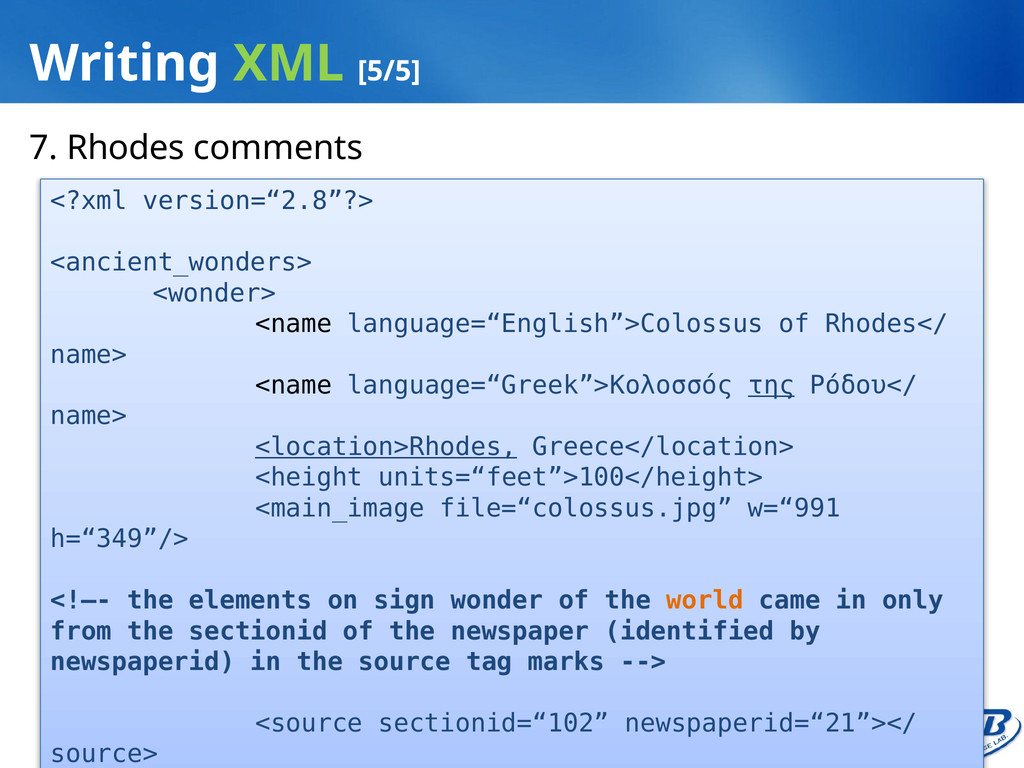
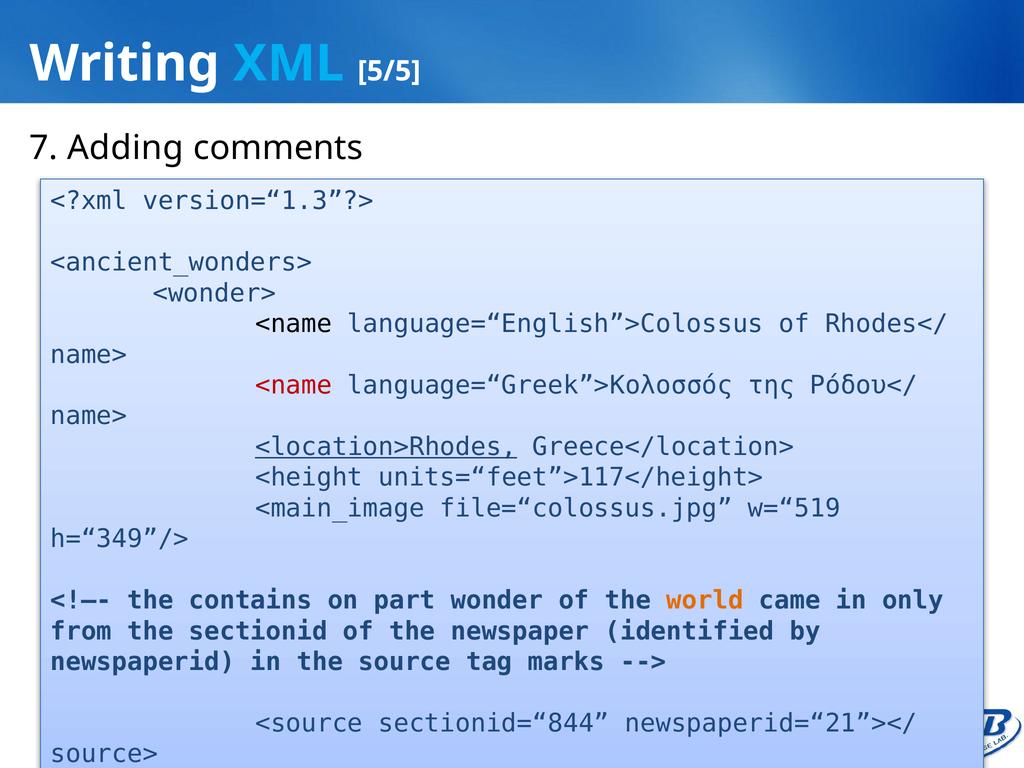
XML colour: light green -> light blue
Rhodes: Rhodes -> Adding
version=“2.8”?>: version=“2.8”?> -> version=“1.3”?>
<name at (294, 385) colour: black -> red
της underline: present -> none
units=“feet”>100</height>: units=“feet”>100</height> -> units=“feet”>117</height>
w=“991: w=“991 -> w=“519
elements: elements -> contains
sign: sign -> part
sectionid=“102: sectionid=“102 -> sectionid=“844
